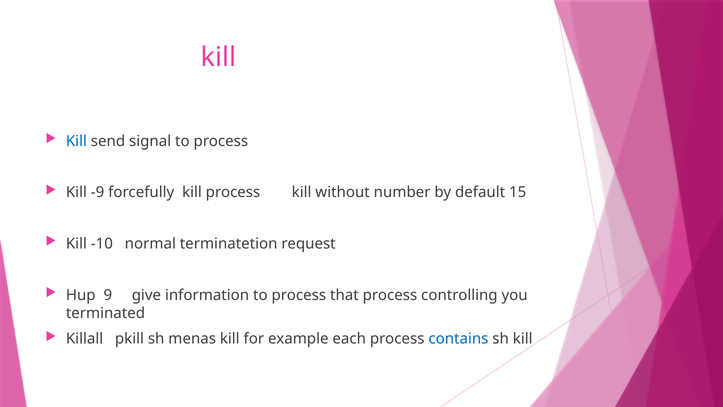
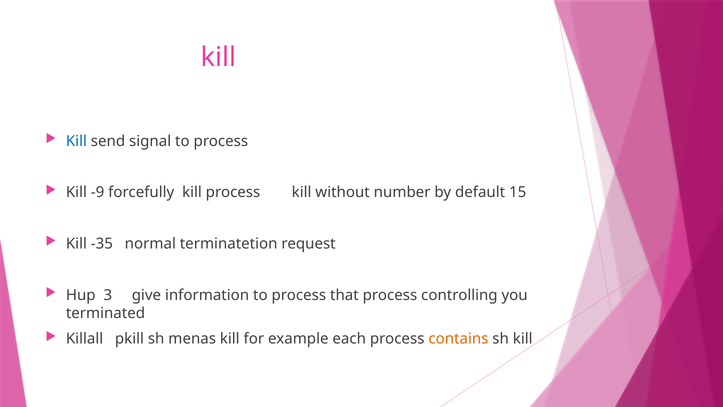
-10: -10 -> -35
9: 9 -> 3
contains colour: blue -> orange
